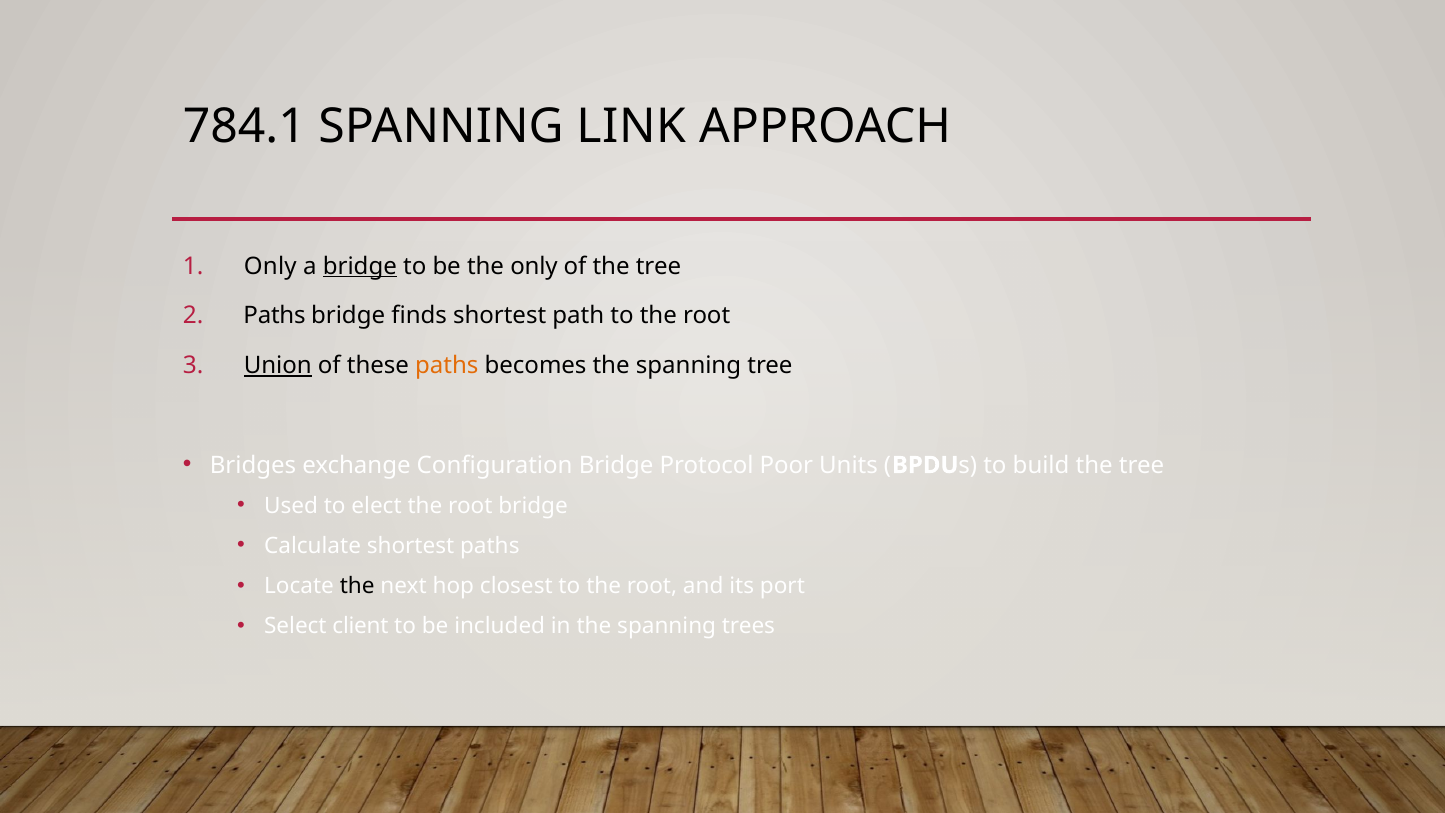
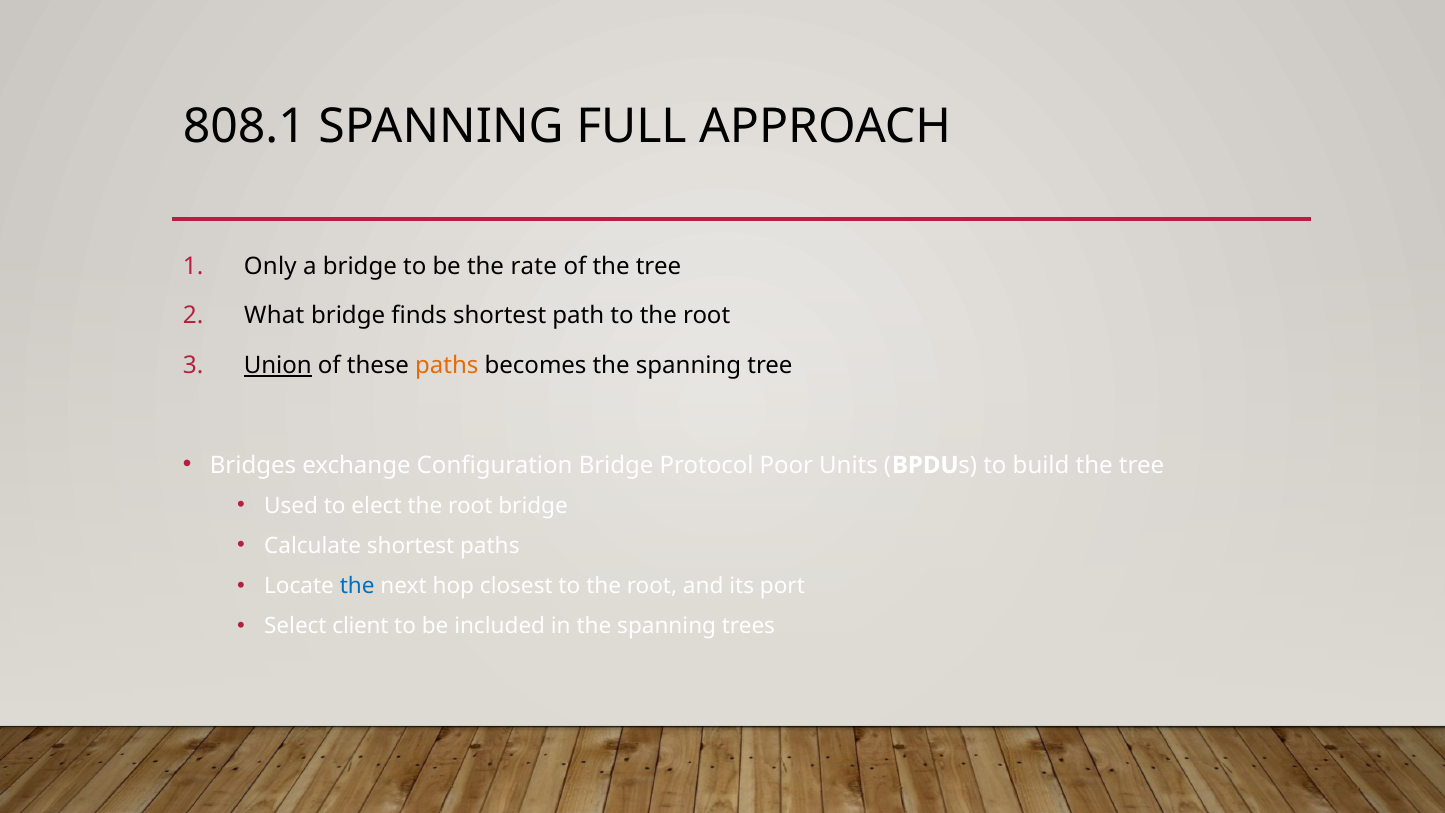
784.1: 784.1 -> 808.1
LINK: LINK -> FULL
bridge at (360, 266) underline: present -> none
the only: only -> rate
Paths at (275, 316): Paths -> What
the at (357, 586) colour: black -> blue
